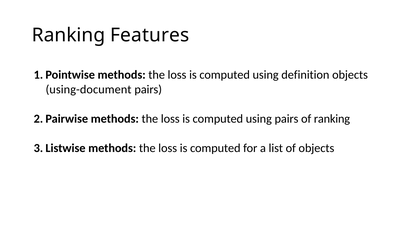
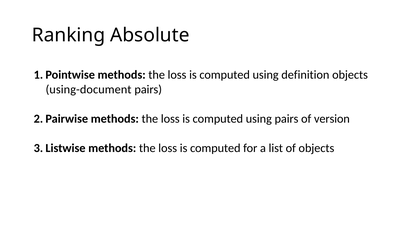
Features: Features -> Absolute
of ranking: ranking -> version
